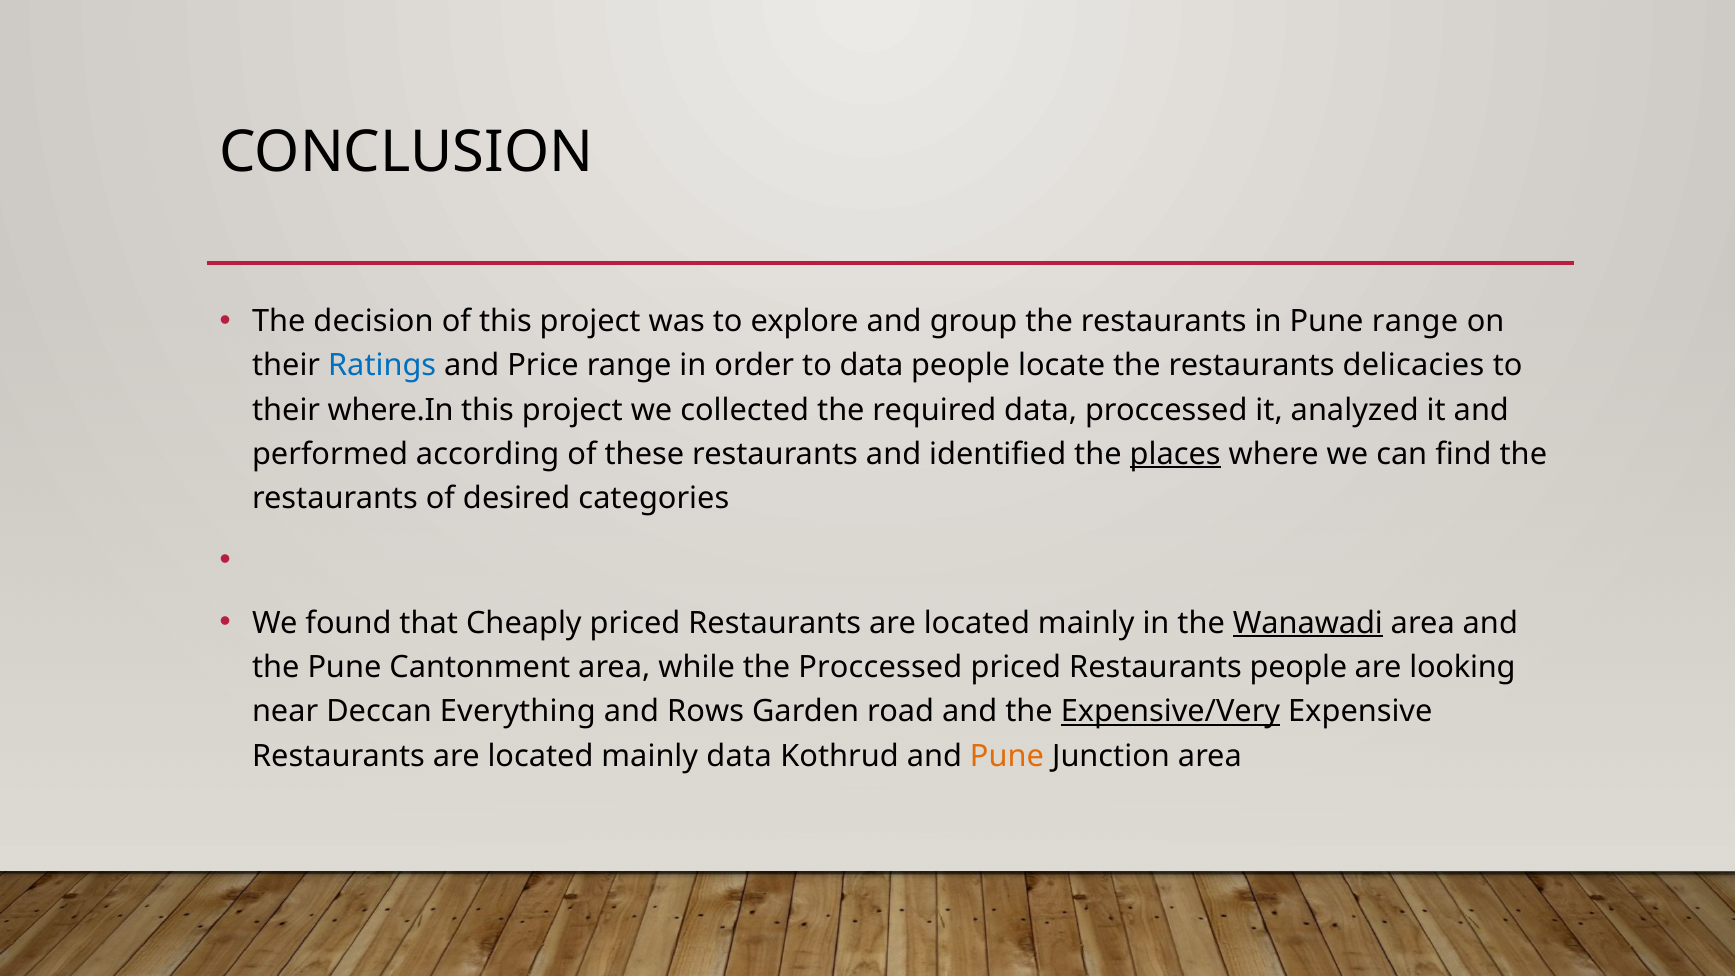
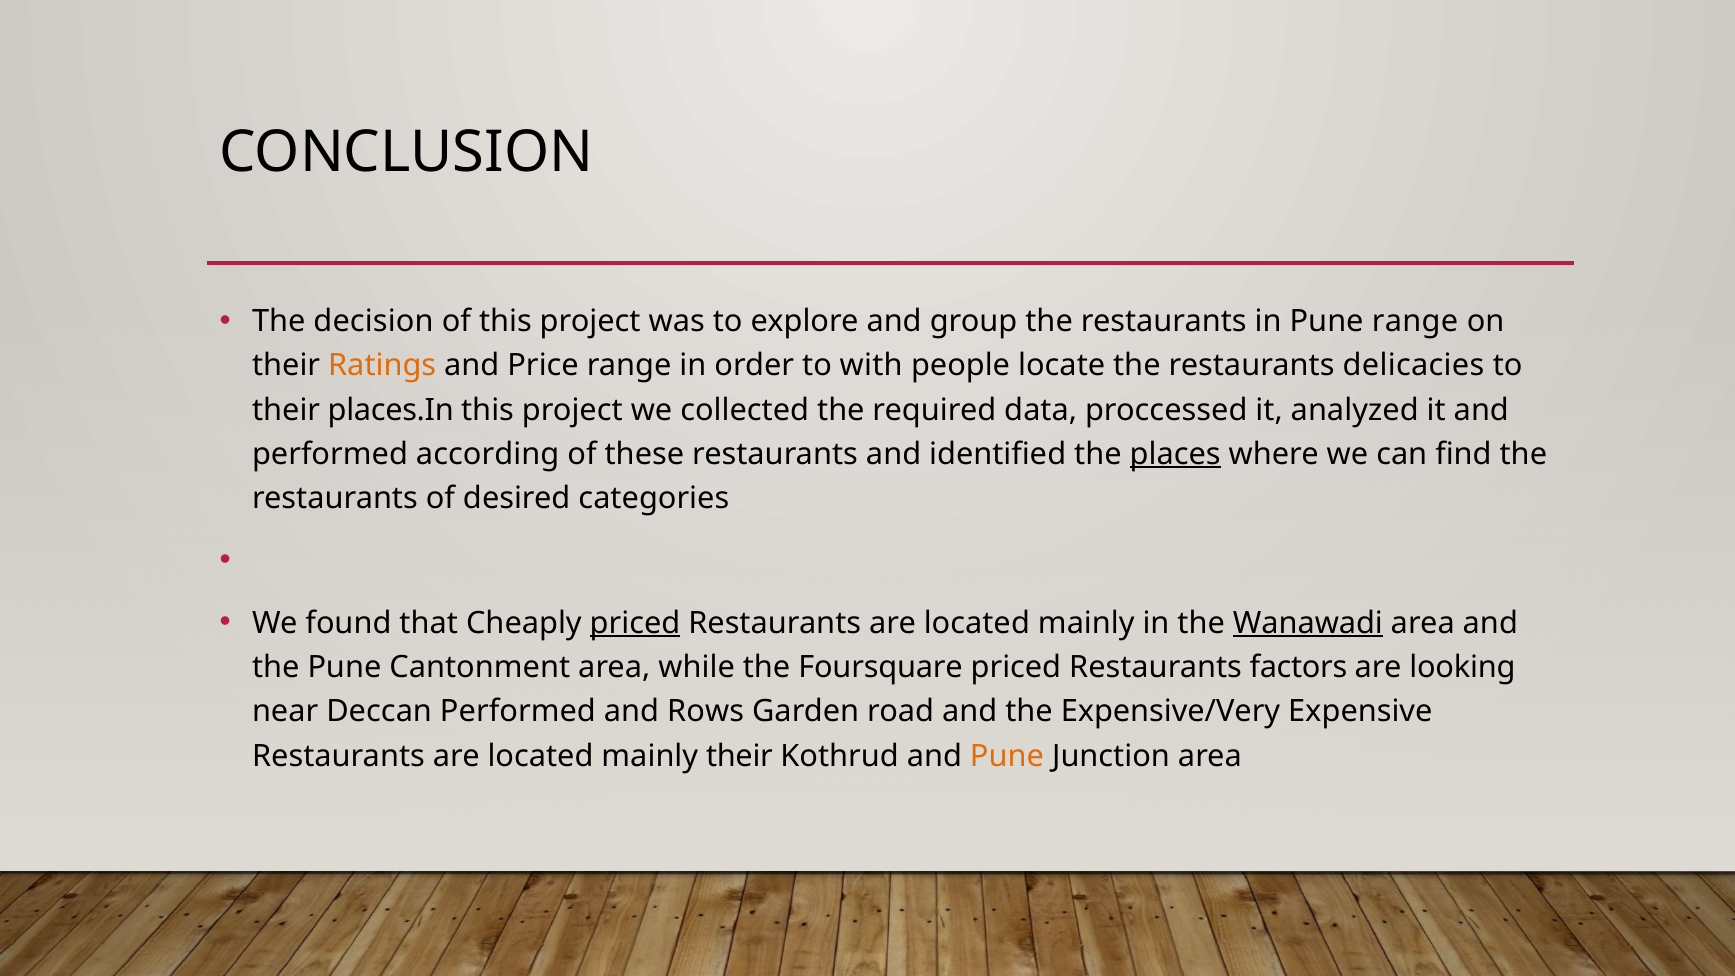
Ratings colour: blue -> orange
to data: data -> with
where.In: where.In -> places.In
priced at (635, 623) underline: none -> present
the Proccessed: Proccessed -> Foursquare
Restaurants people: people -> factors
Deccan Everything: Everything -> Performed
Expensive/Very underline: present -> none
mainly data: data -> their
